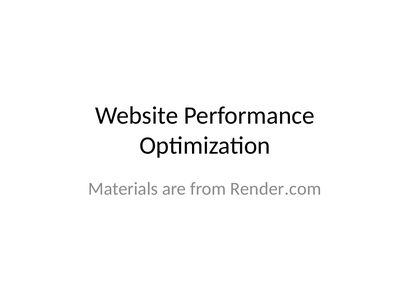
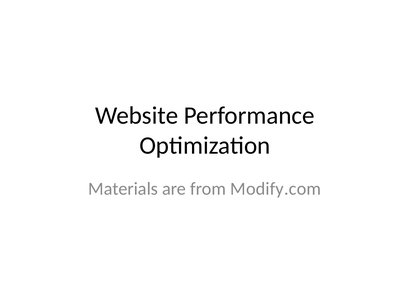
Render.com: Render.com -> Modify.com
